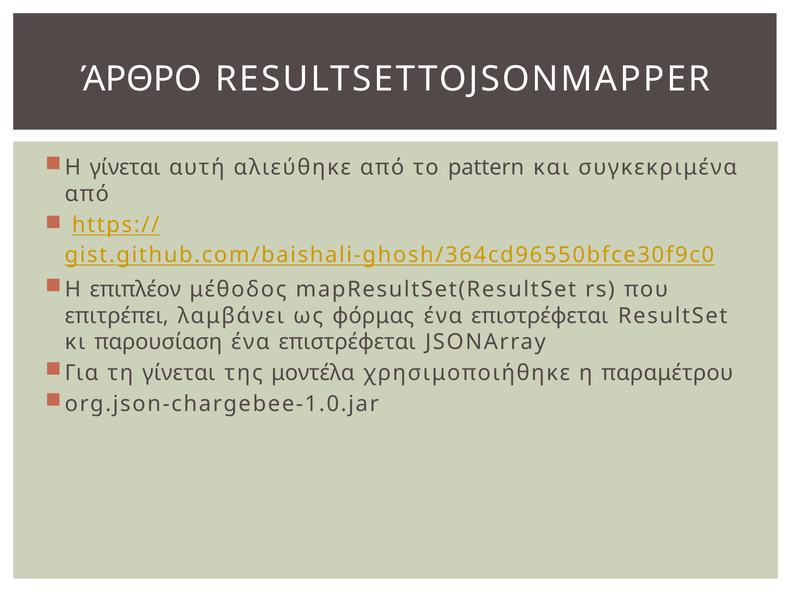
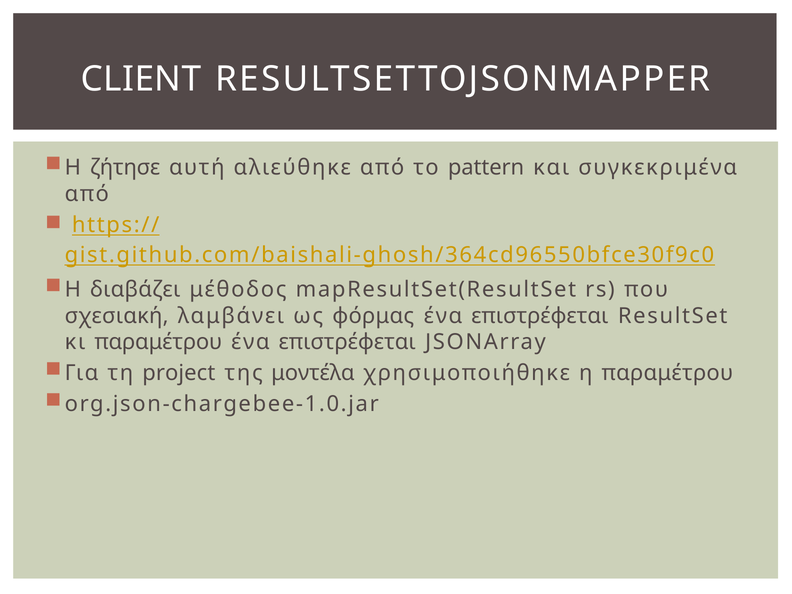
ΆΡΘΡΟ: ΆΡΘΡΟ -> CLIENT
H γίνεται: γίνεται -> ζήτησε
επιπλέον: επιπλέον -> διαβάζει
επιτρέπει: επιτρέπει -> σχεσιακή
κι παρουσίαση: παρουσίαση -> παραμέτρου
τη γίνεται: γίνεται -> project
